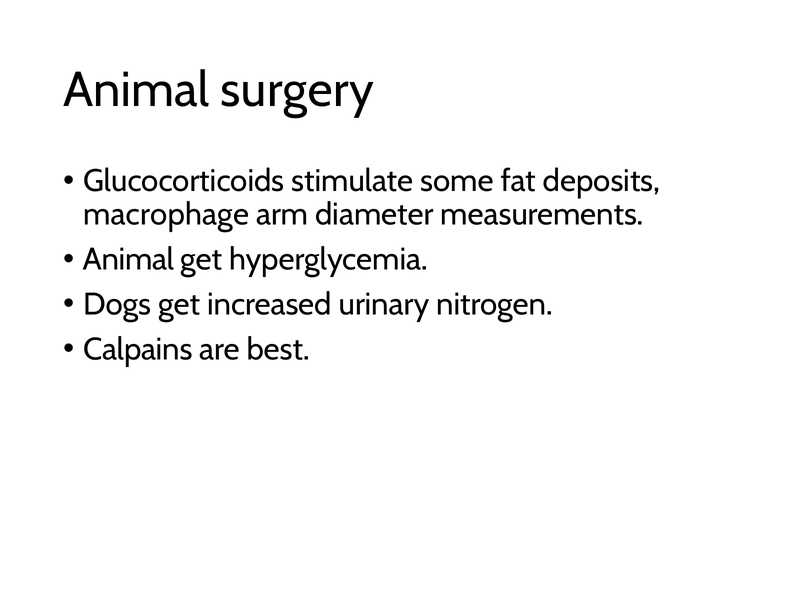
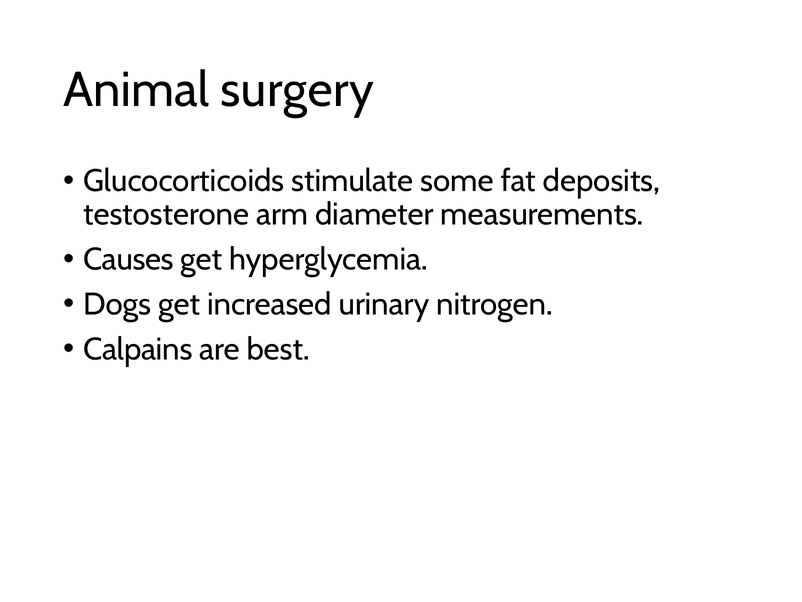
macrophage: macrophage -> testosterone
Animal at (128, 259): Animal -> Causes
